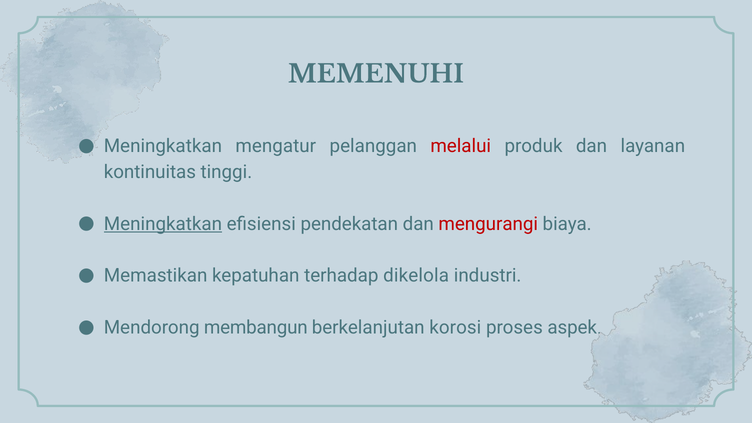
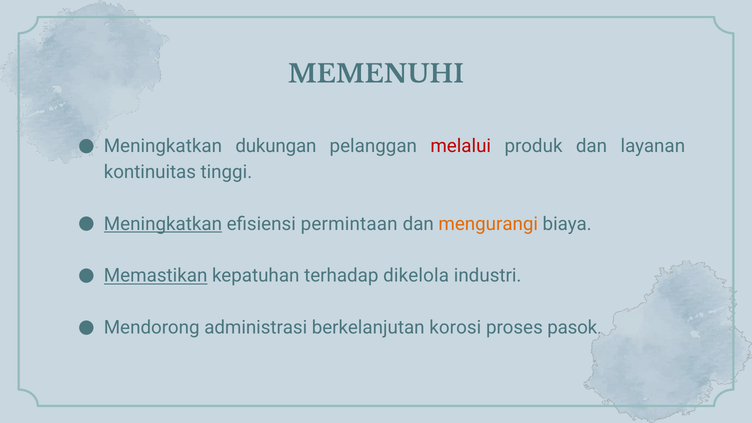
mengatur: mengatur -> dukungan
pendekatan: pendekatan -> permintaan
mengurangi colour: red -> orange
Memastikan underline: none -> present
membangun: membangun -> administrasi
aspek: aspek -> pasok
